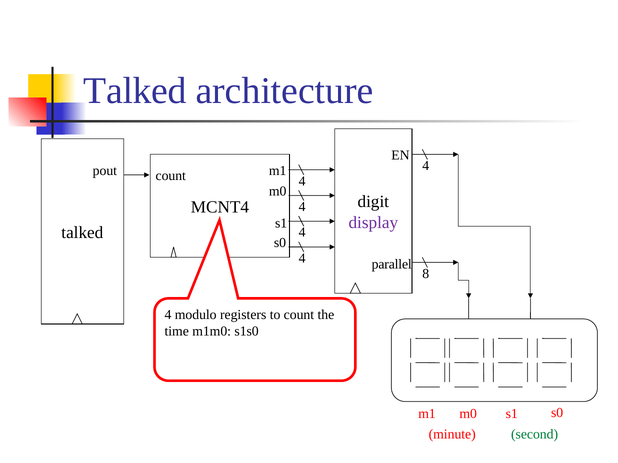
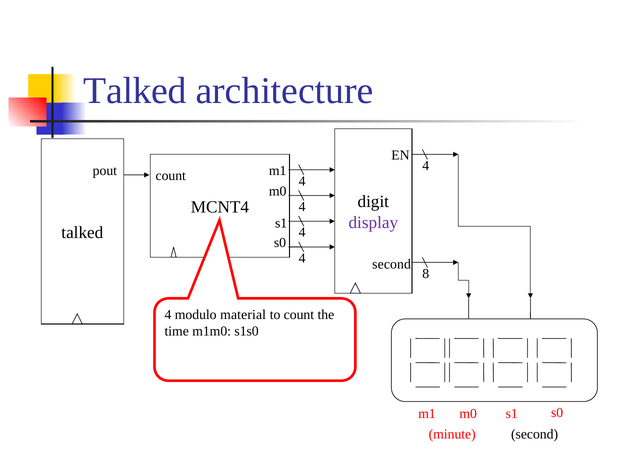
parallel at (392, 265): parallel -> second
registers: registers -> material
second at (535, 435) colour: green -> black
